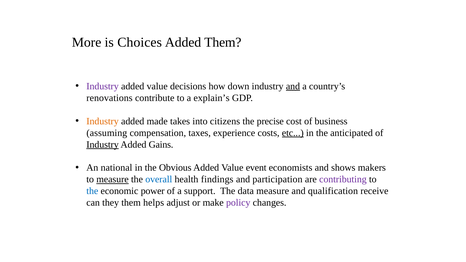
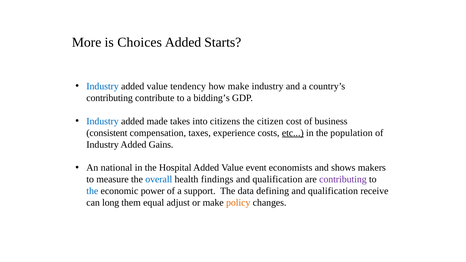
Added Them: Them -> Starts
Industry at (103, 86) colour: purple -> blue
decisions: decisions -> tendency
how down: down -> make
and at (293, 86) underline: present -> none
renovations at (110, 98): renovations -> contributing
explain’s: explain’s -> bidding’s
Industry at (103, 121) colour: orange -> blue
precise: precise -> citizen
assuming: assuming -> consistent
anticipated: anticipated -> population
Industry at (103, 145) underline: present -> none
Obvious: Obvious -> Hospital
measure at (112, 180) underline: present -> none
participation at (277, 180): participation -> qualification
data measure: measure -> defining
they: they -> long
helps: helps -> equal
policy colour: purple -> orange
